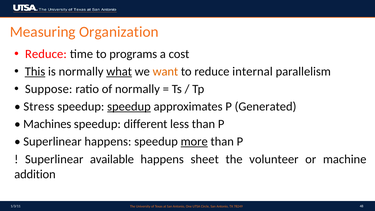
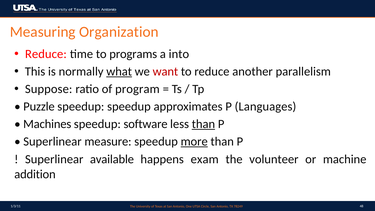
cost: cost -> into
This underline: present -> none
want colour: orange -> red
internal: internal -> another
of normally: normally -> program
Stress: Stress -> Puzzle
speedup at (129, 107) underline: present -> none
Generated: Generated -> Languages
different: different -> software
than at (203, 124) underline: none -> present
Superlinear happens: happens -> measure
sheet: sheet -> exam
